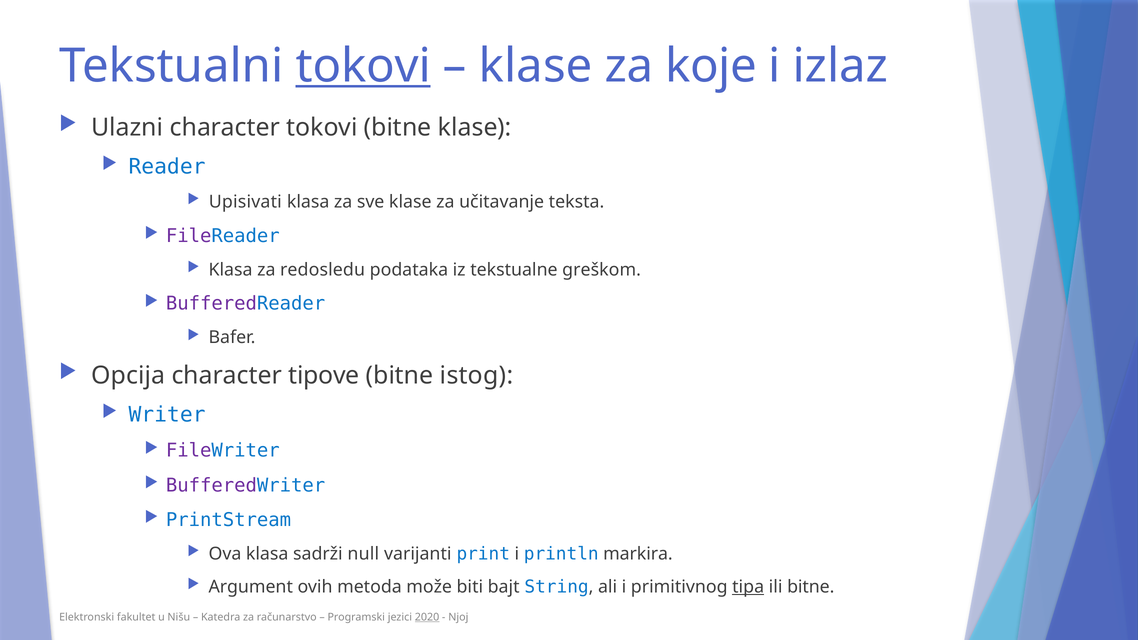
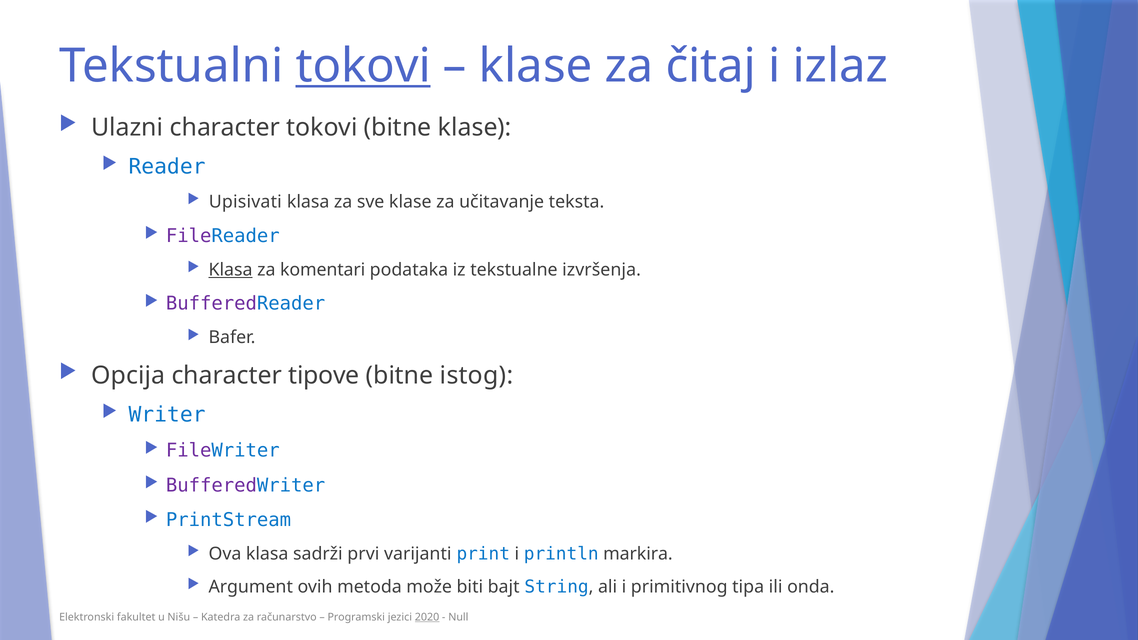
koje: koje -> čitaj
Klasa at (231, 270) underline: none -> present
redosledu: redosledu -> komentari
greškom: greškom -> izvršenja
null: null -> prvi
tipa underline: present -> none
ili bitne: bitne -> onda
Njoj: Njoj -> Null
